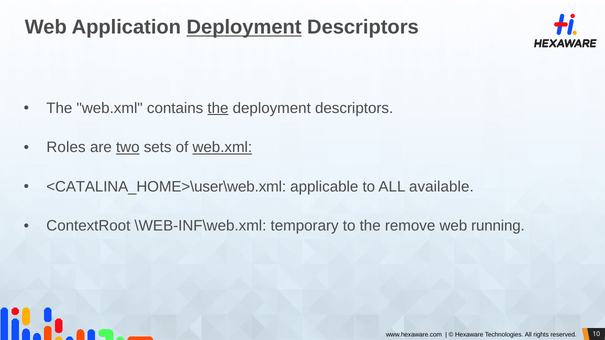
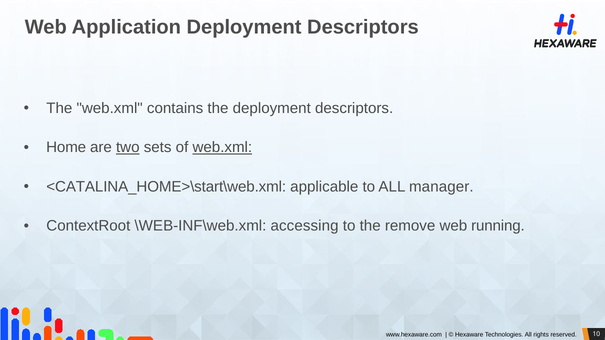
Deployment at (244, 27) underline: present -> none
the at (218, 108) underline: present -> none
Roles: Roles -> Home
<CATALINA_HOME>\user\web.xml: <CATALINA_HOME>\user\web.xml -> <CATALINA_HOME>\start\web.xml
available: available -> manager
temporary: temporary -> accessing
